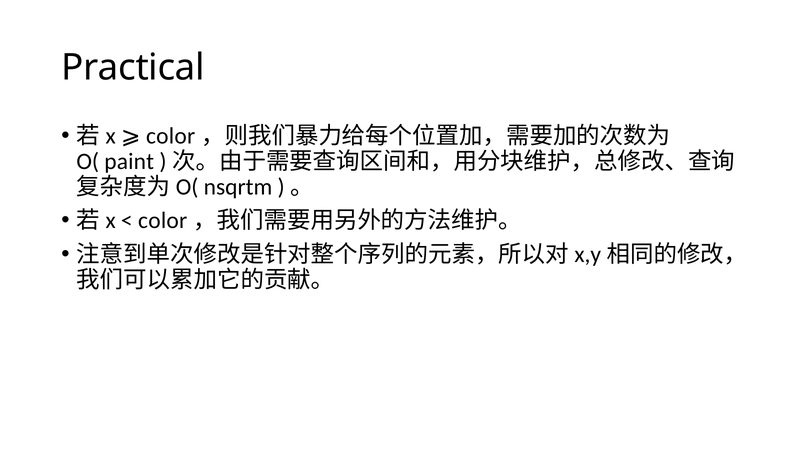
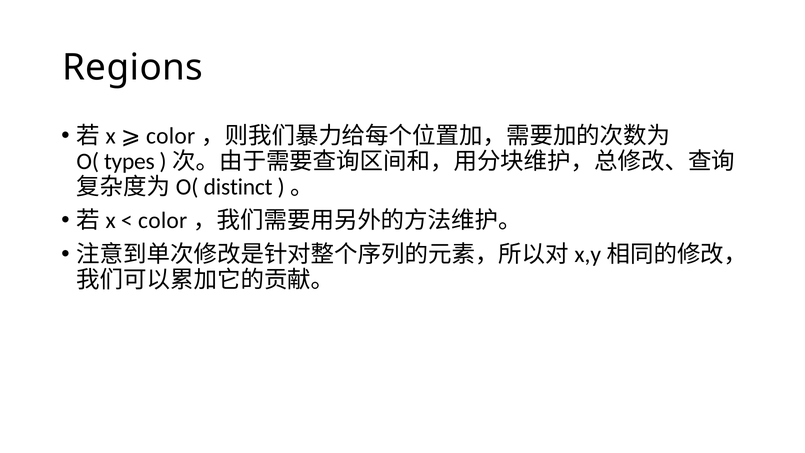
Practical: Practical -> Regions
paint: paint -> types
nsqrtm: nsqrtm -> distinct
